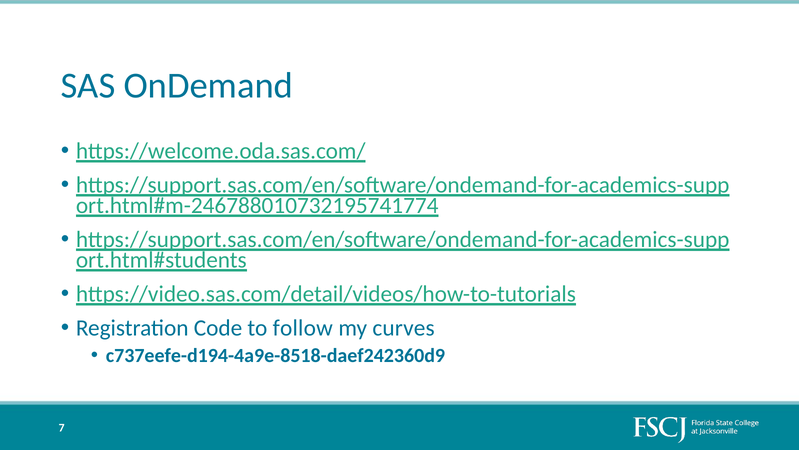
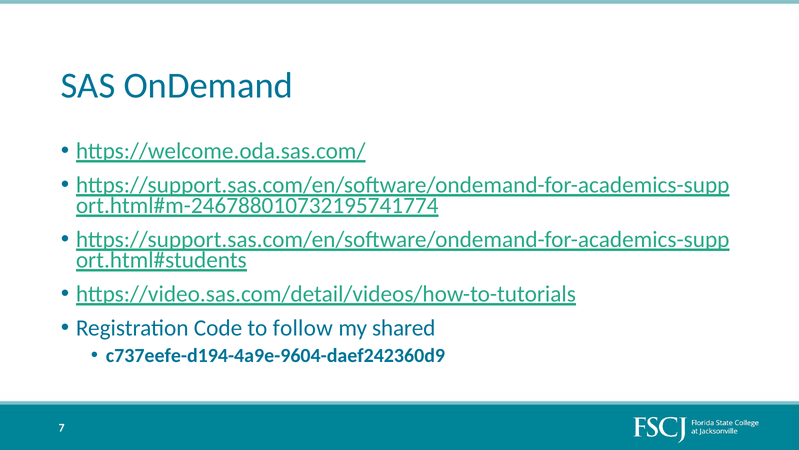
curves: curves -> shared
c737eefe-d194-4a9e-8518-daef242360d9: c737eefe-d194-4a9e-8518-daef242360d9 -> c737eefe-d194-4a9e-9604-daef242360d9
